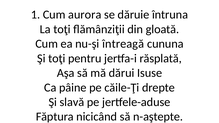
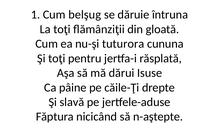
aurora: aurora -> belşug
întreagă: întreagă -> tuturora
